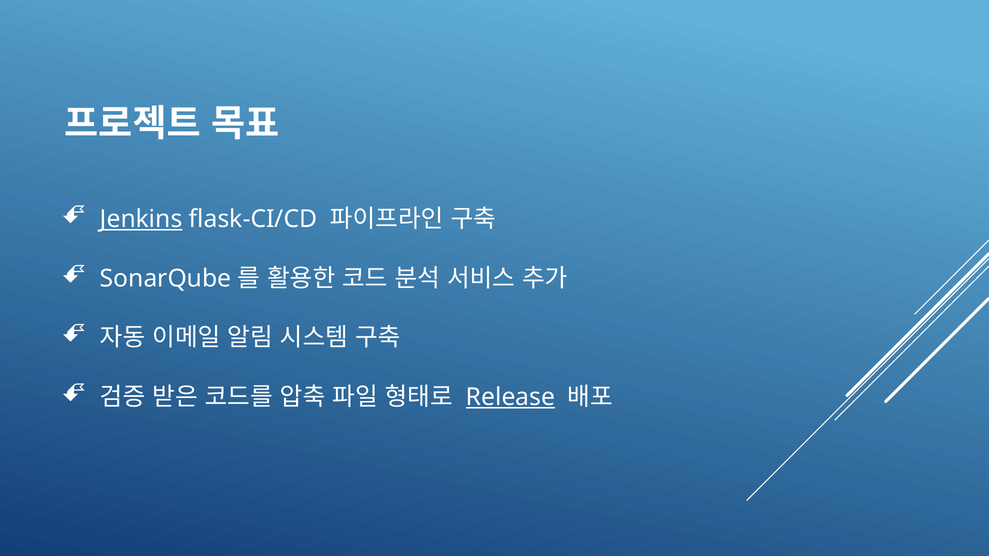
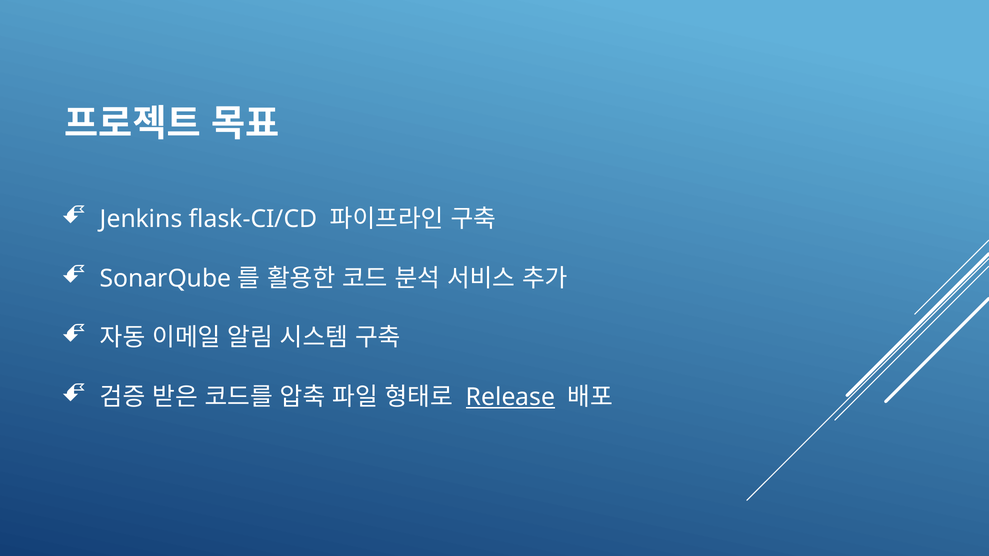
Jenkins underline: present -> none
